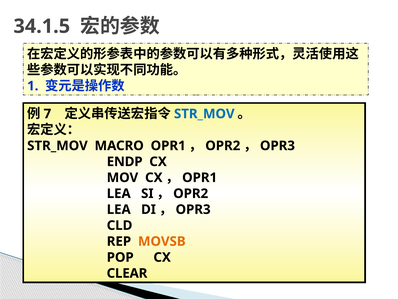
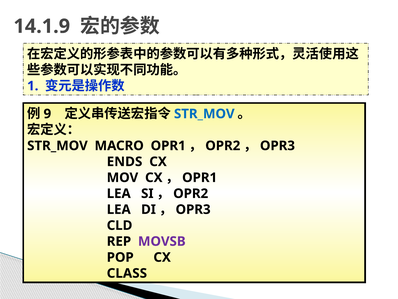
34.1.5: 34.1.5 -> 14.1.9
7: 7 -> 9
ENDP: ENDP -> ENDS
MOVSB colour: orange -> purple
CLEAR: CLEAR -> CLASS
